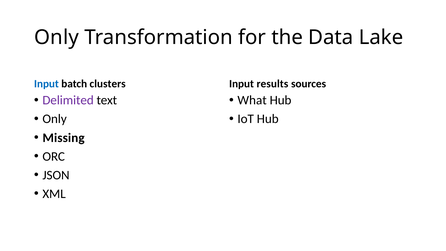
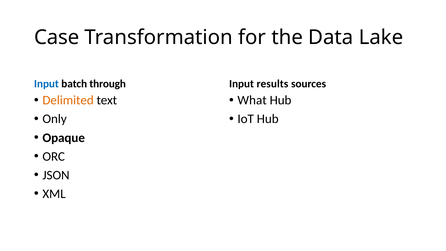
Only at (57, 37): Only -> Case
clusters: clusters -> through
Delimited colour: purple -> orange
Missing: Missing -> Opaque
